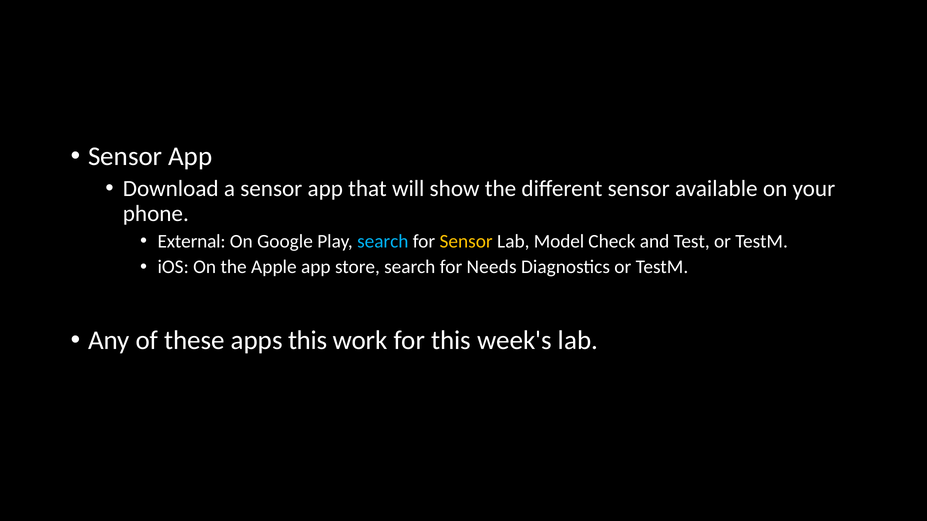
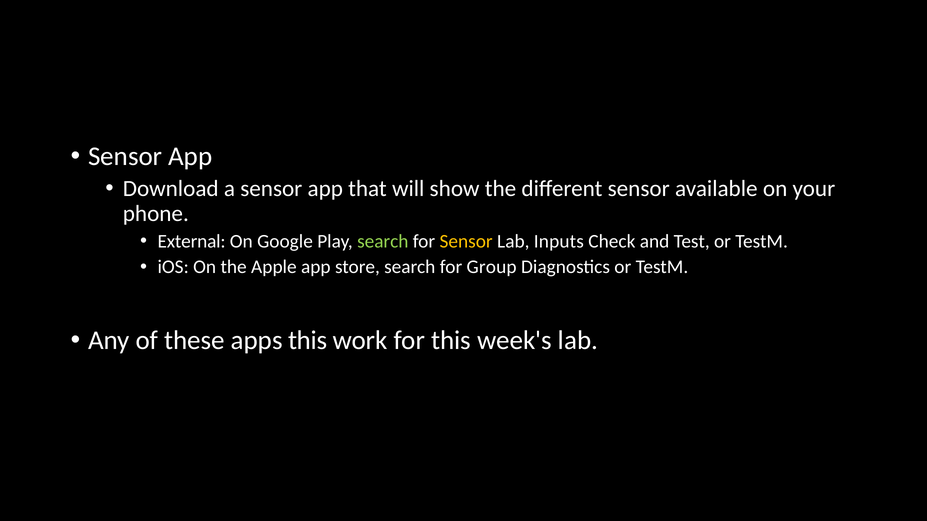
search at (383, 241) colour: light blue -> light green
Model: Model -> Inputs
Needs: Needs -> Group
